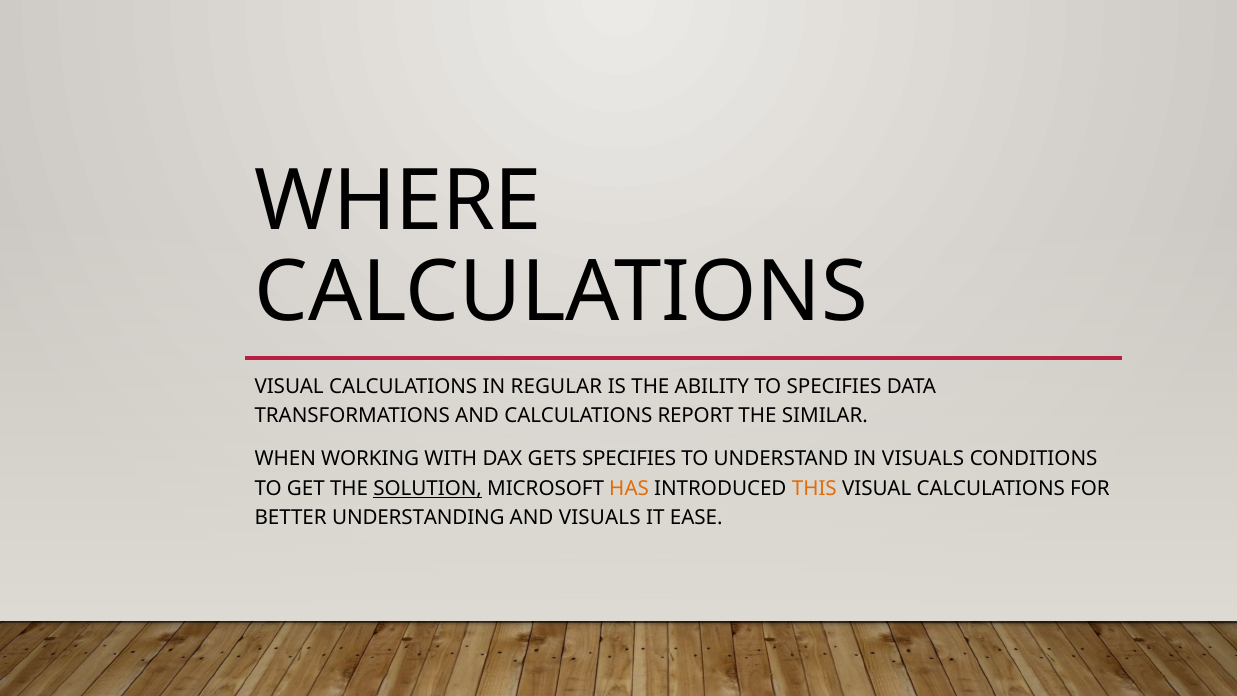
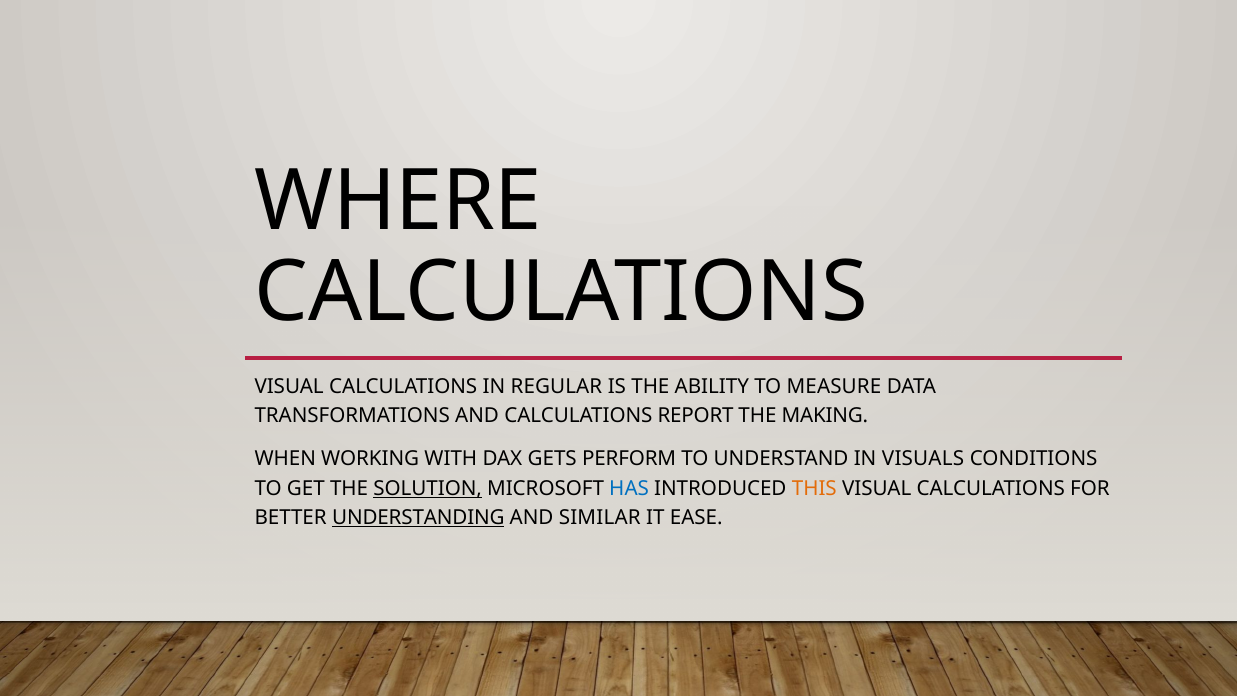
TO SPECIFIES: SPECIFIES -> MEASURE
SIMILAR: SIMILAR -> MAKING
GETS SPECIFIES: SPECIFIES -> PERFORM
HAS colour: orange -> blue
UNDERSTANDING underline: none -> present
AND VISUALS: VISUALS -> SIMILAR
